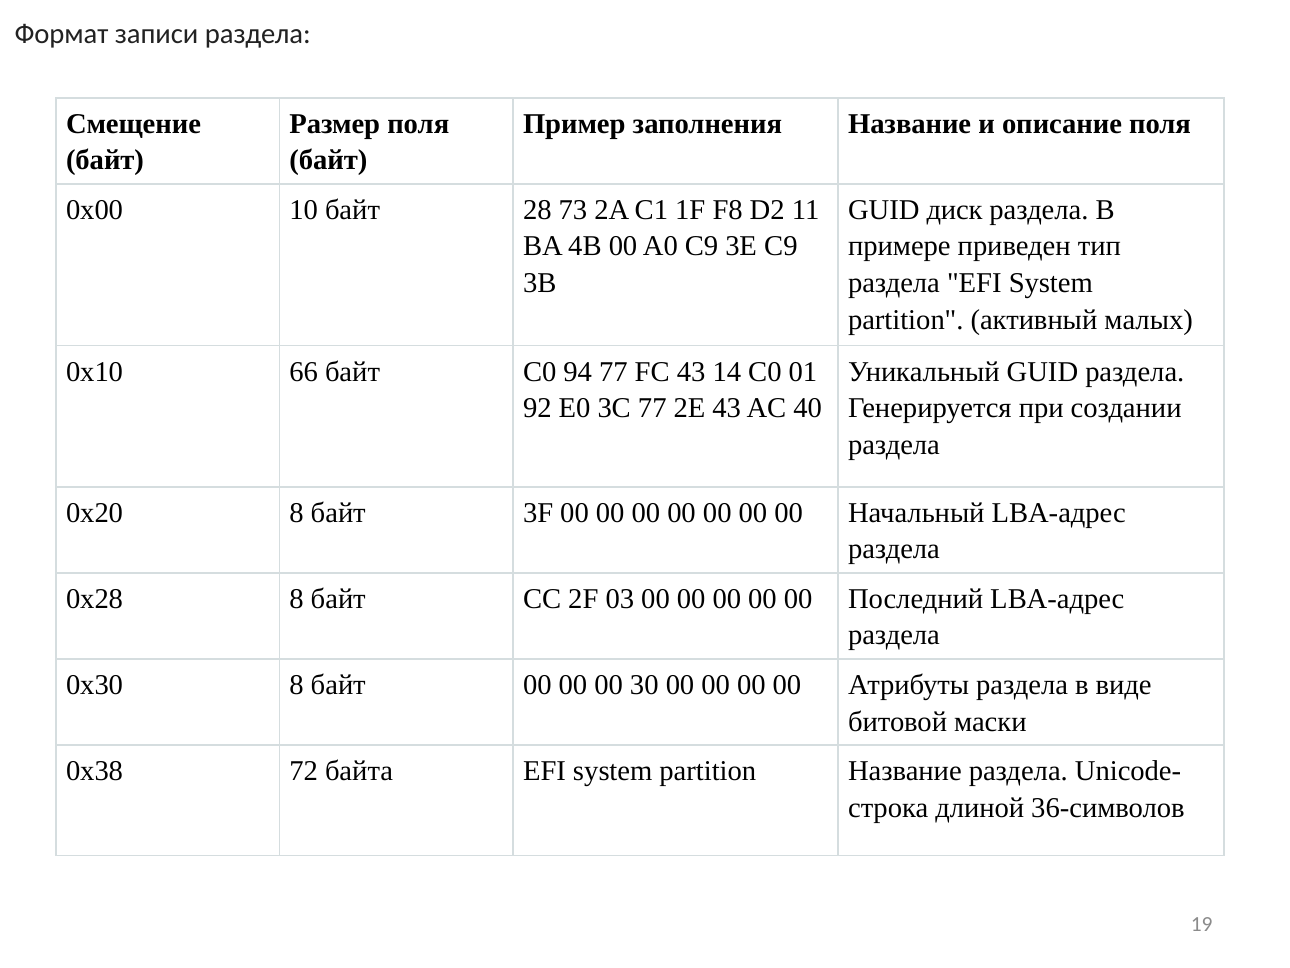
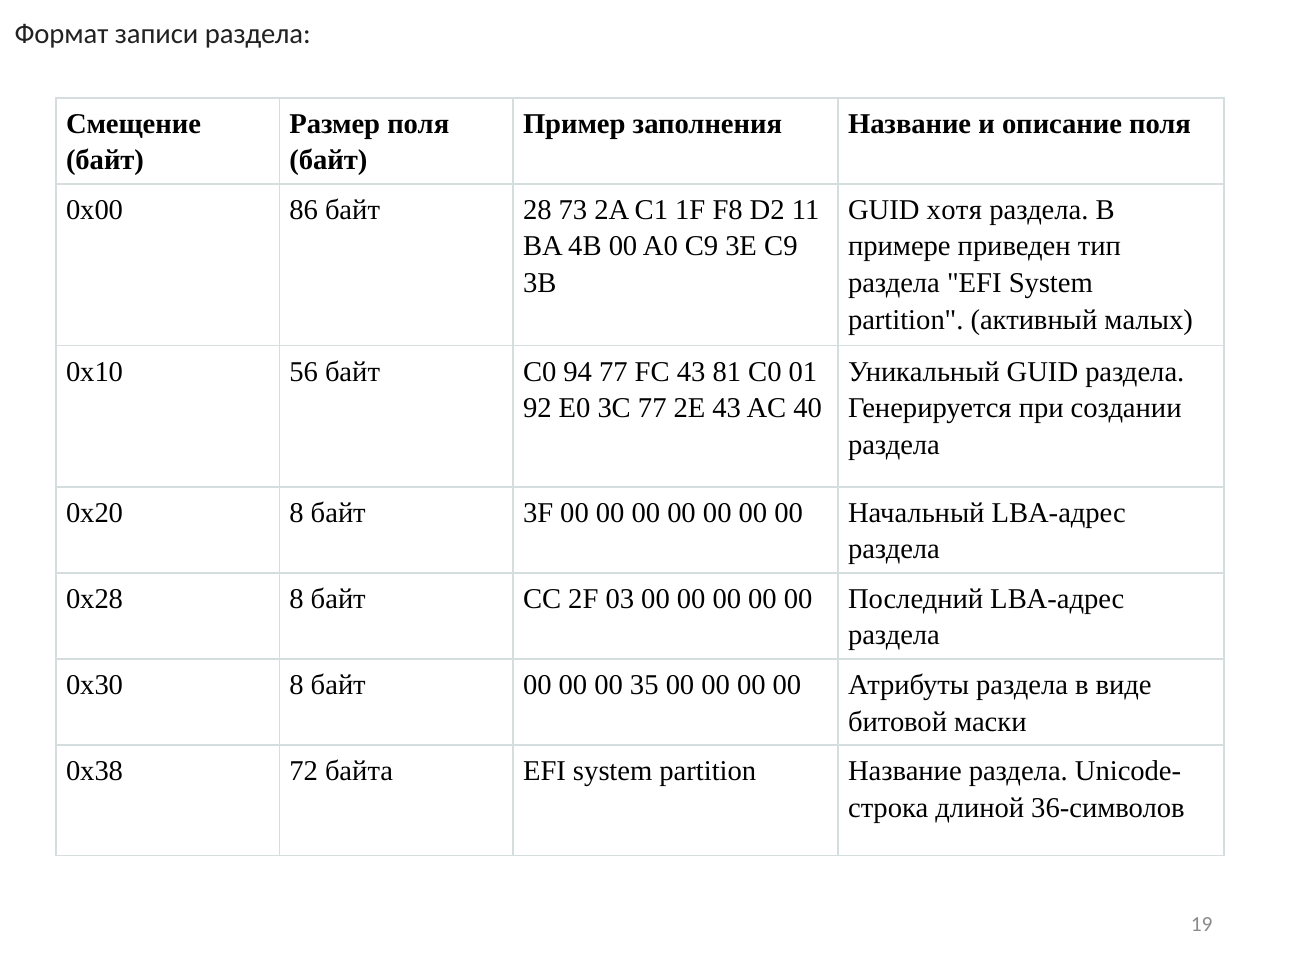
10: 10 -> 86
диск: диск -> хотя
66: 66 -> 56
14: 14 -> 81
30: 30 -> 35
